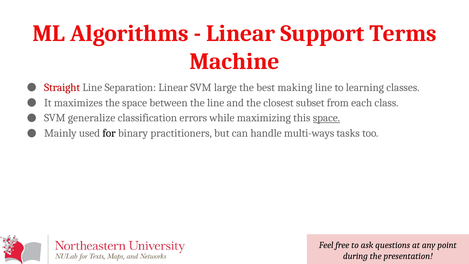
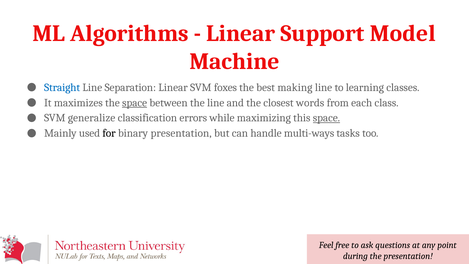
Terms: Terms -> Model
Straight colour: red -> blue
large: large -> foxes
space at (135, 103) underline: none -> present
subset: subset -> words
binary practitioners: practitioners -> presentation
